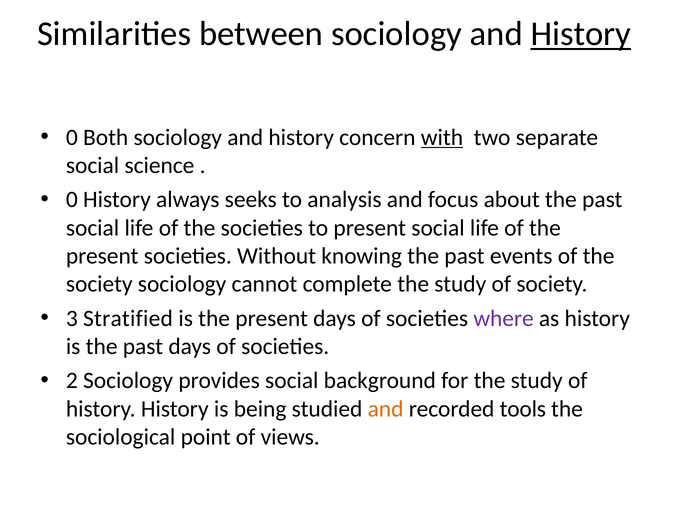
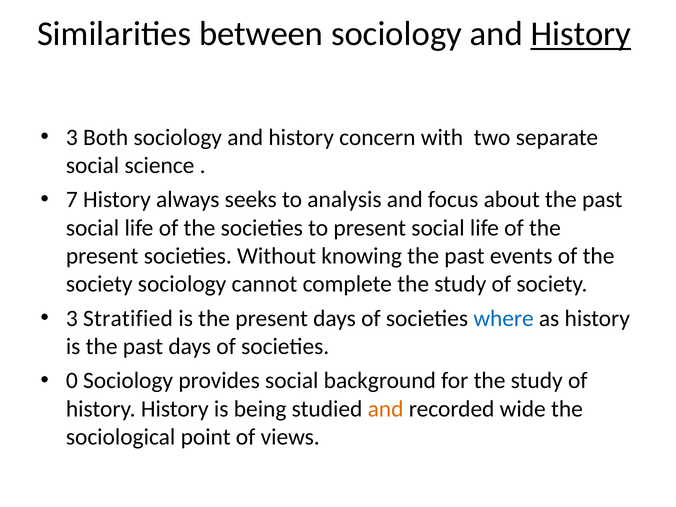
0 at (72, 137): 0 -> 3
with underline: present -> none
0 at (72, 200): 0 -> 7
where colour: purple -> blue
2: 2 -> 0
tools: tools -> wide
